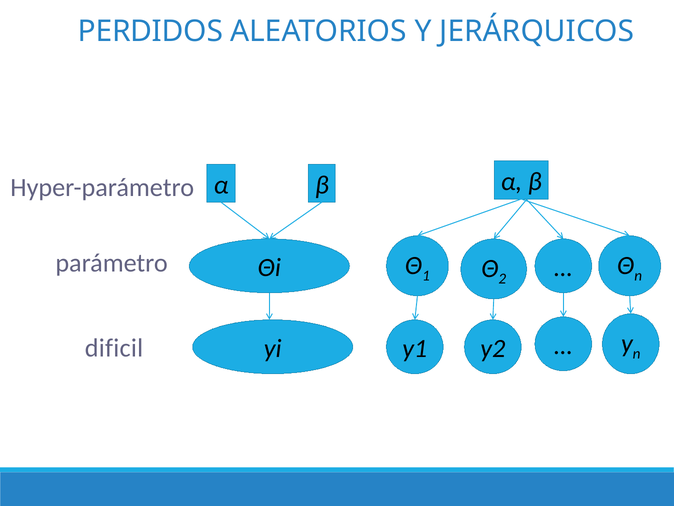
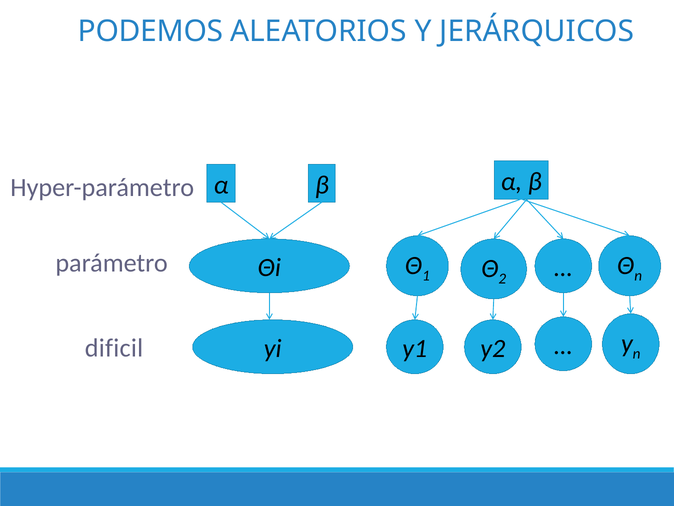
PERDIDOS: PERDIDOS -> PODEMOS
